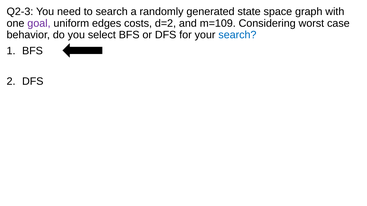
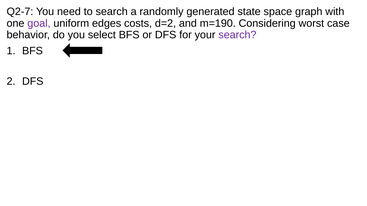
Q2-3: Q2-3 -> Q2-7
m=109: m=109 -> m=190
search at (237, 35) colour: blue -> purple
